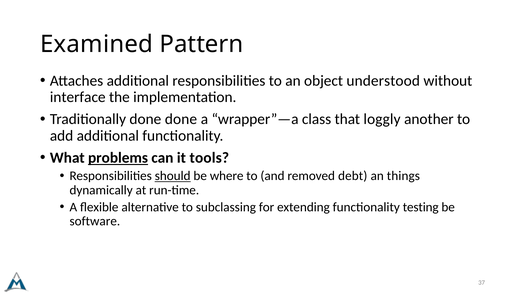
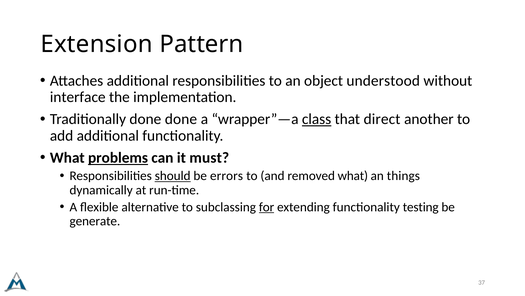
Examined: Examined -> Extension
class underline: none -> present
loggly: loggly -> direct
tools: tools -> must
where: where -> errors
removed debt: debt -> what
for underline: none -> present
software: software -> generate
